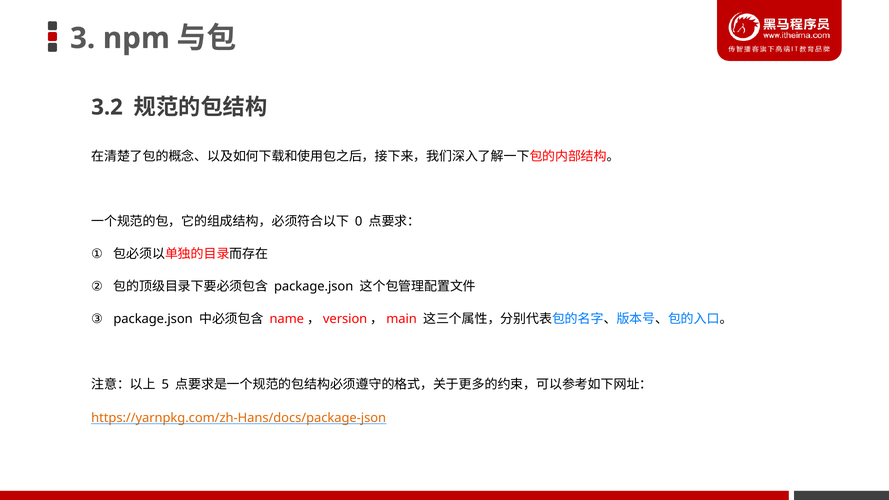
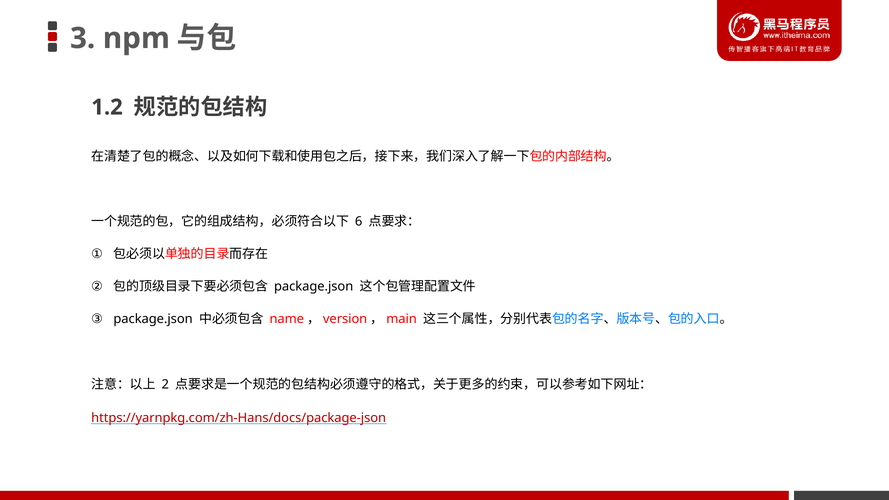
3.2: 3.2 -> 1.2
0: 0 -> 6
5: 5 -> 2
https://yarnpkg.com/zh-Hans/docs/package-json colour: orange -> red
